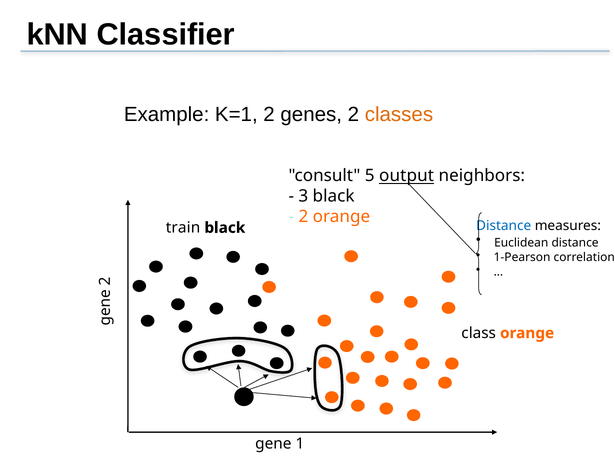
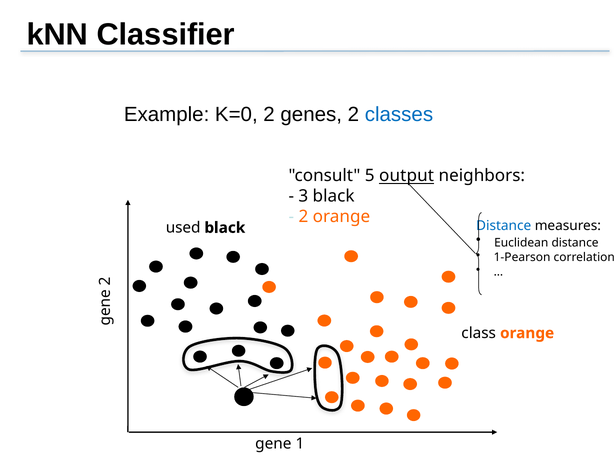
K=1: K=1 -> K=0
classes colour: orange -> blue
train: train -> used
